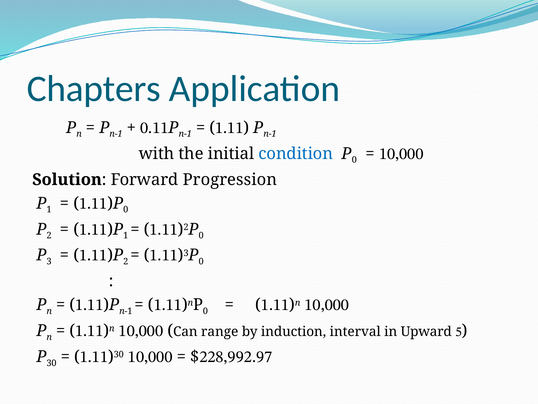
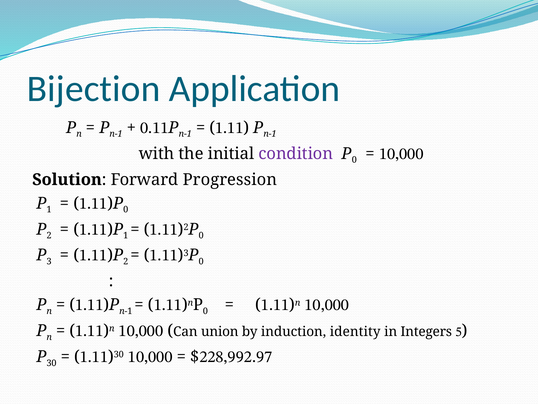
Chapters: Chapters -> Bijection
condition colour: blue -> purple
range: range -> union
interval: interval -> identity
Upward: Upward -> Integers
